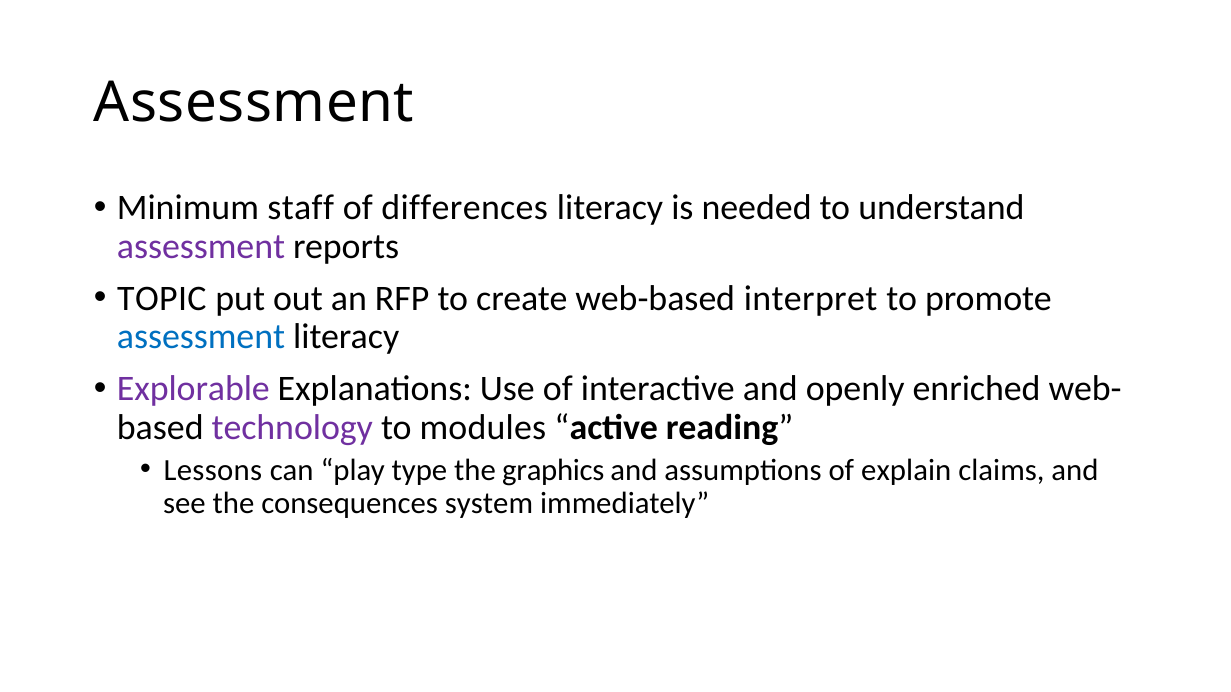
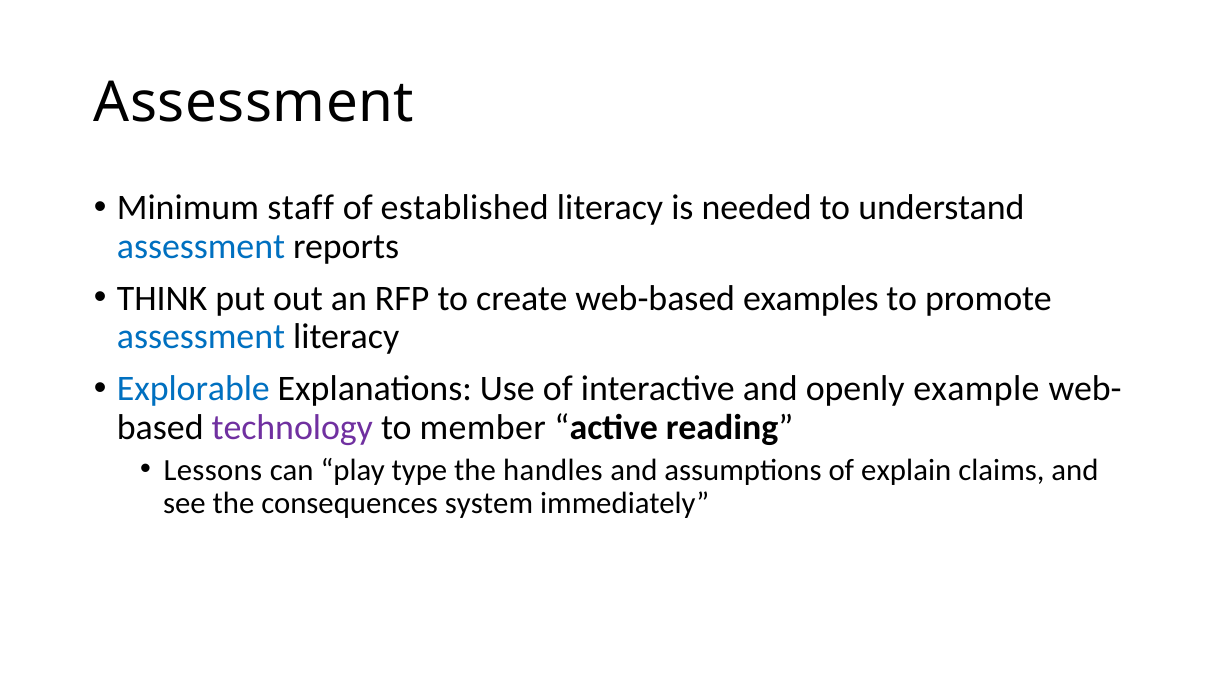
differences: differences -> established
assessment at (201, 247) colour: purple -> blue
TOPIC: TOPIC -> THINK
interpret: interpret -> examples
Explorable colour: purple -> blue
enriched: enriched -> example
modules: modules -> member
graphics: graphics -> handles
